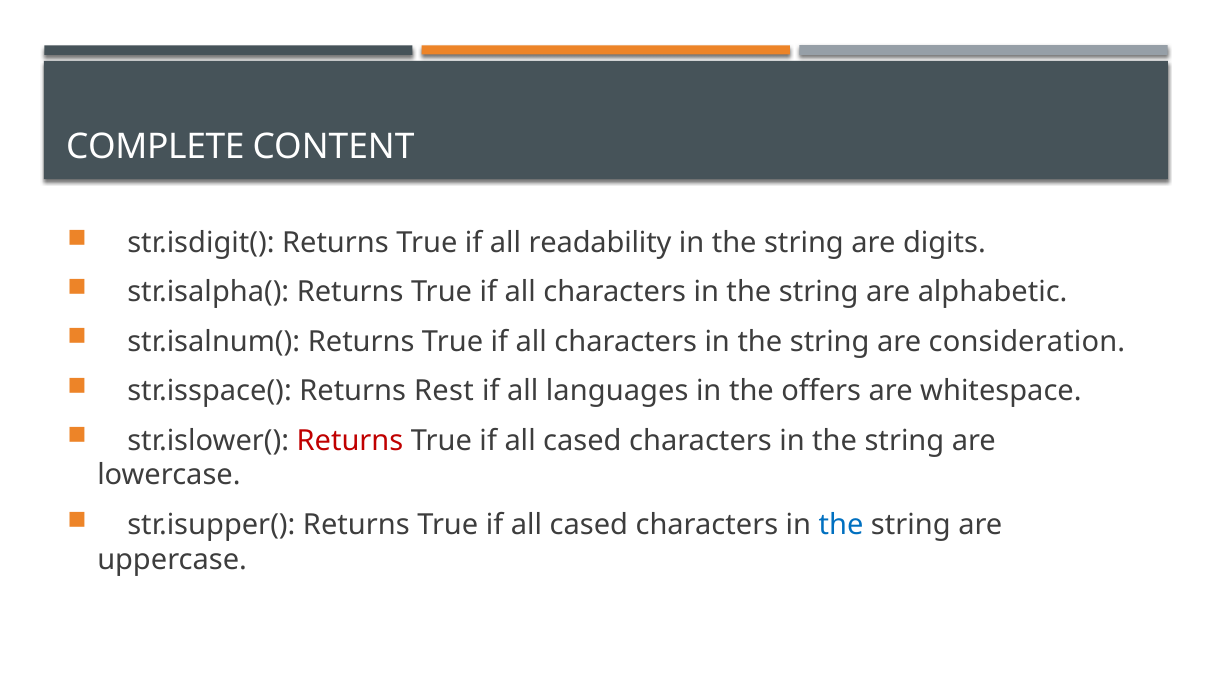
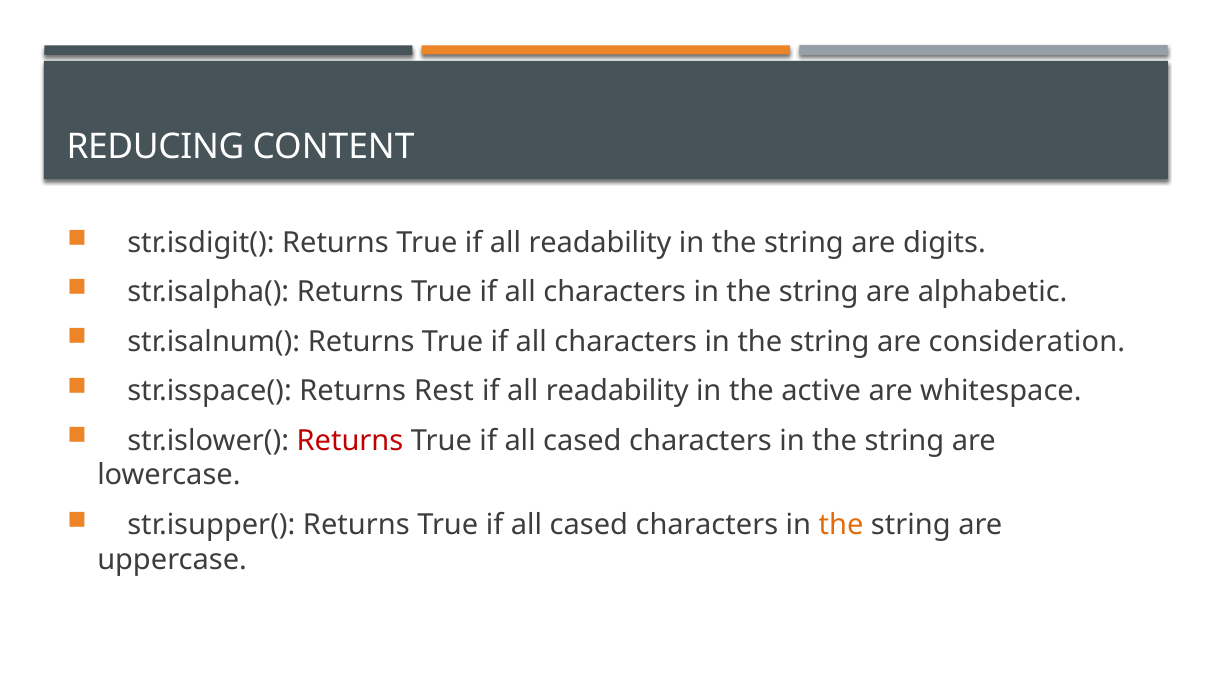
COMPLETE: COMPLETE -> REDUCING
languages at (617, 392): languages -> readability
offers: offers -> active
the at (841, 525) colour: blue -> orange
